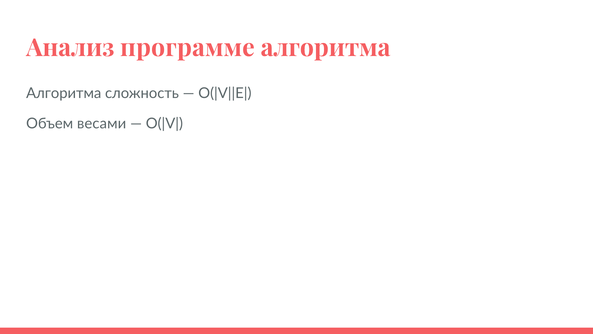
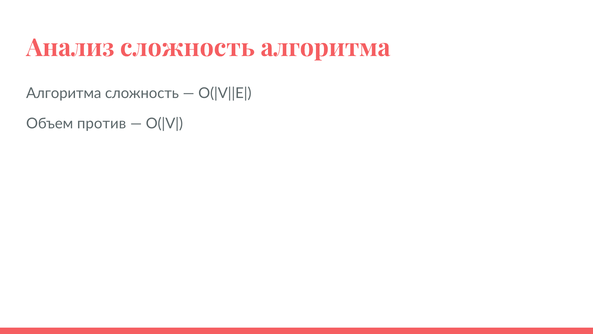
Анализ программе: программе -> сложность
весами: весами -> против
